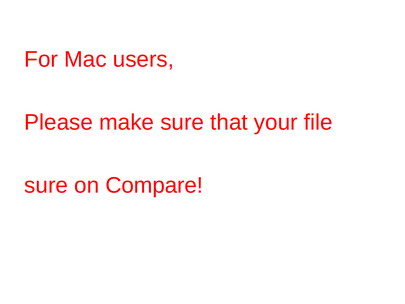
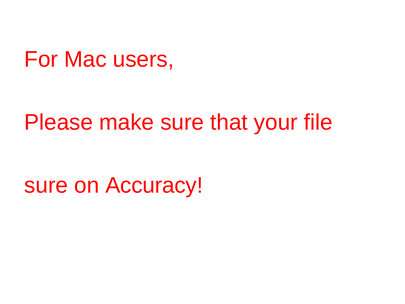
Compare: Compare -> Accuracy
